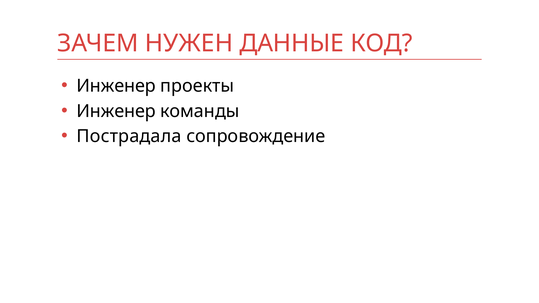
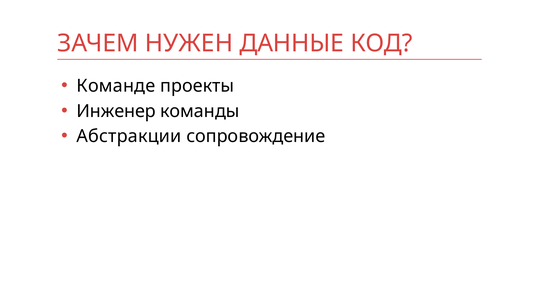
Инженер at (116, 86): Инженер -> Команде
Пострадала: Пострадала -> Абстракции
